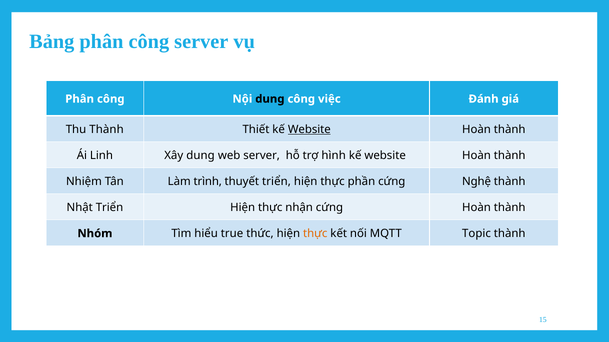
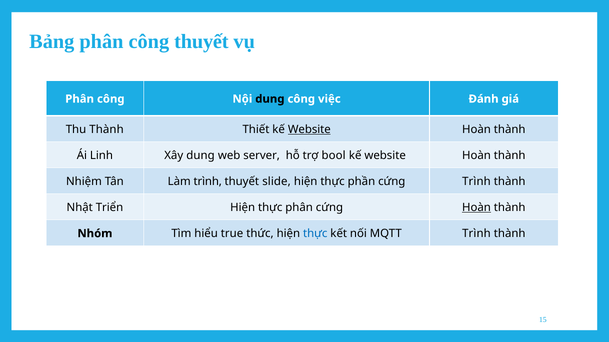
công server: server -> thuyết
hình: hình -> bool
thuyết triển: triển -> slide
cứng Nghệ: Nghệ -> Trình
thực nhận: nhận -> phân
Hoàn at (476, 208) underline: none -> present
thực at (315, 234) colour: orange -> blue
MQTT Topic: Topic -> Trình
